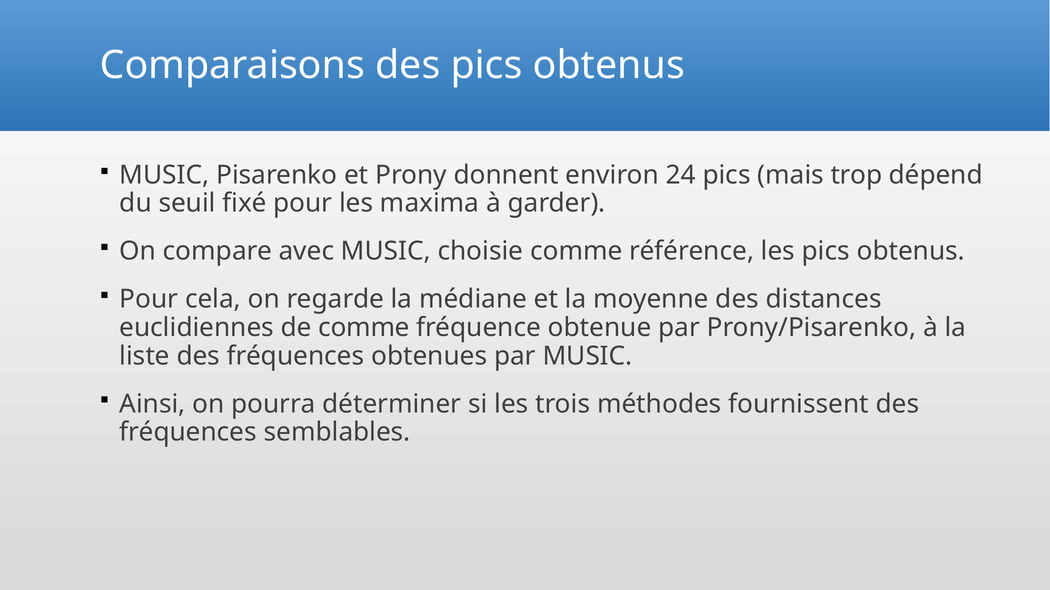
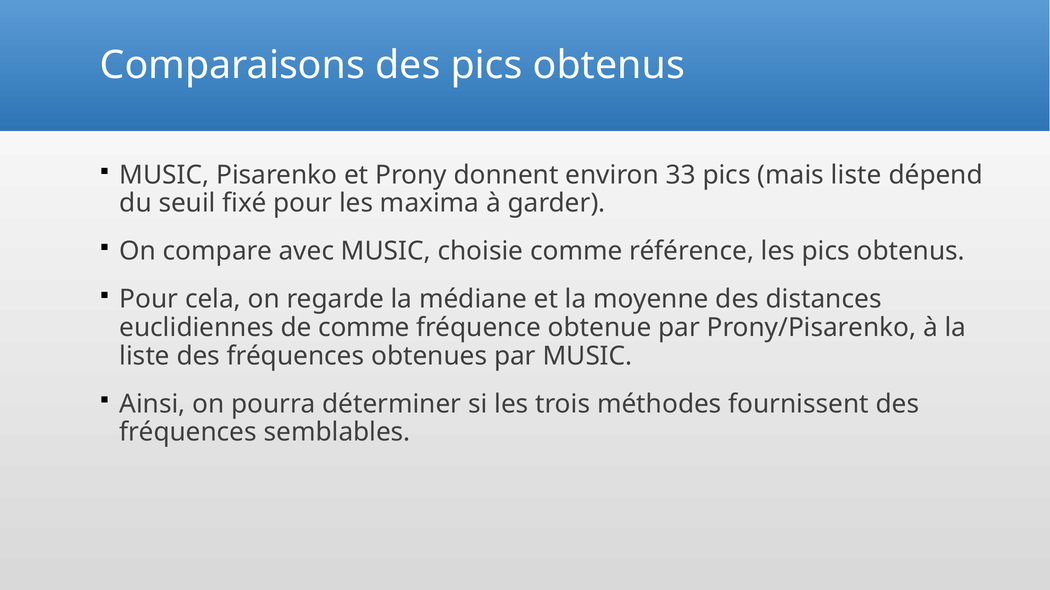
24: 24 -> 33
mais trop: trop -> liste
